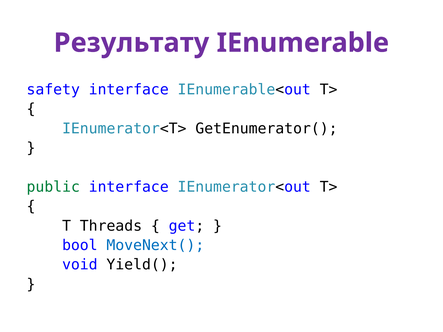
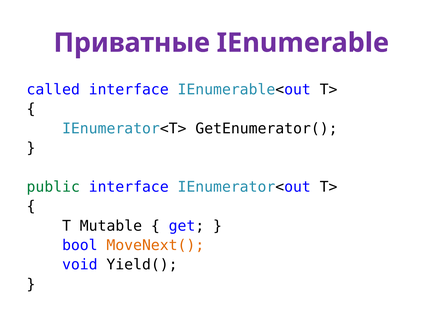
Результату: Результату -> Приватные
safety: safety -> called
Threads: Threads -> Mutable
MoveNext( colour: blue -> orange
